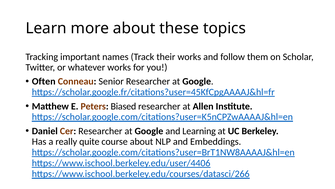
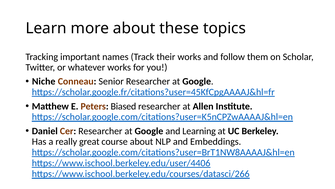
Often: Often -> Niche
quite: quite -> great
